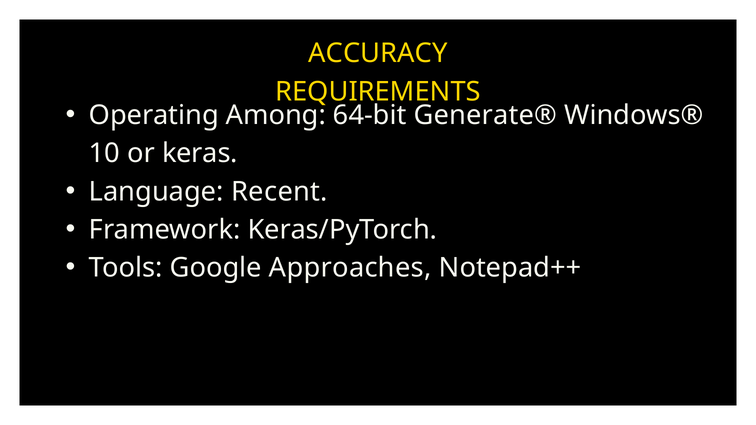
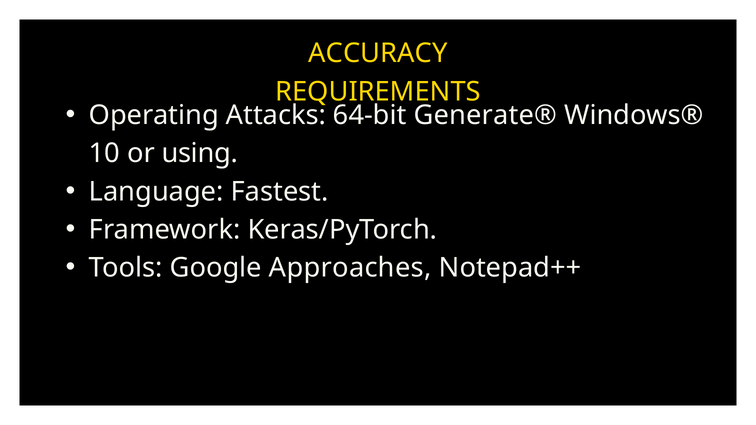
Among: Among -> Attacks
keras: keras -> using
Recent: Recent -> Fastest
